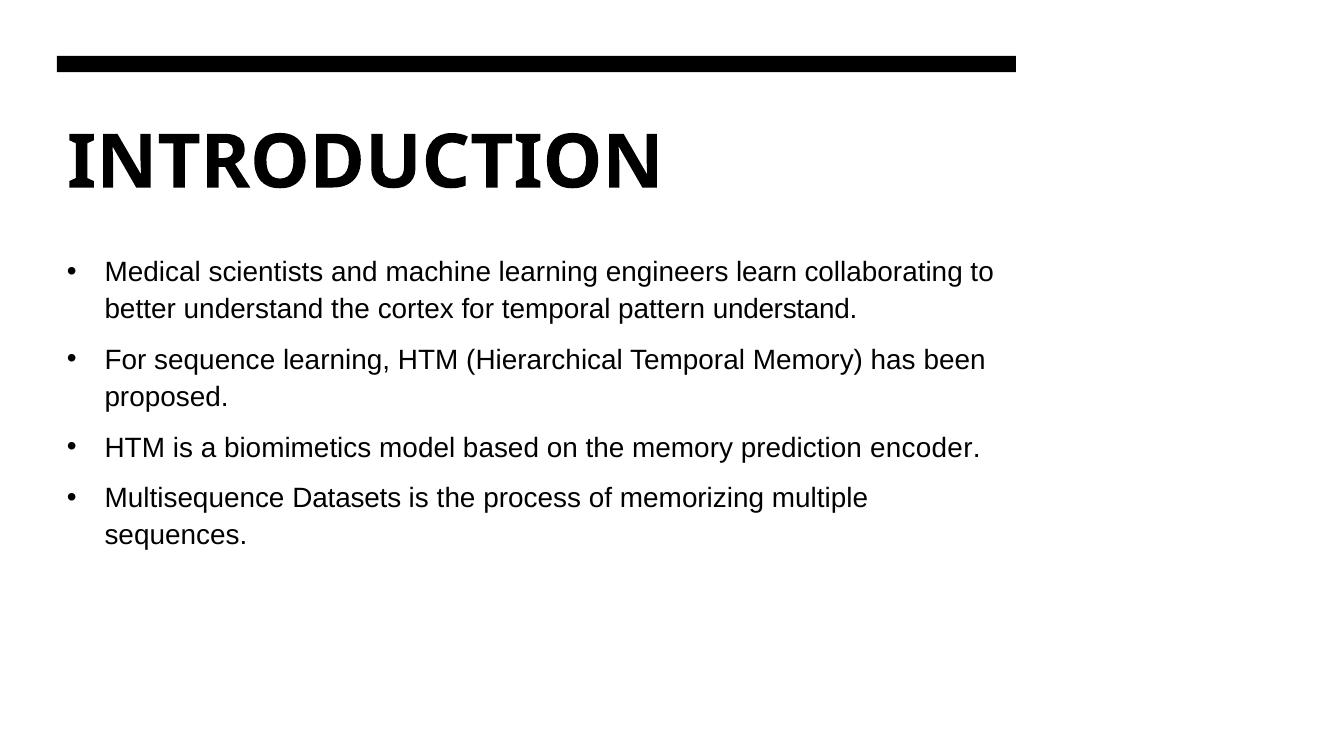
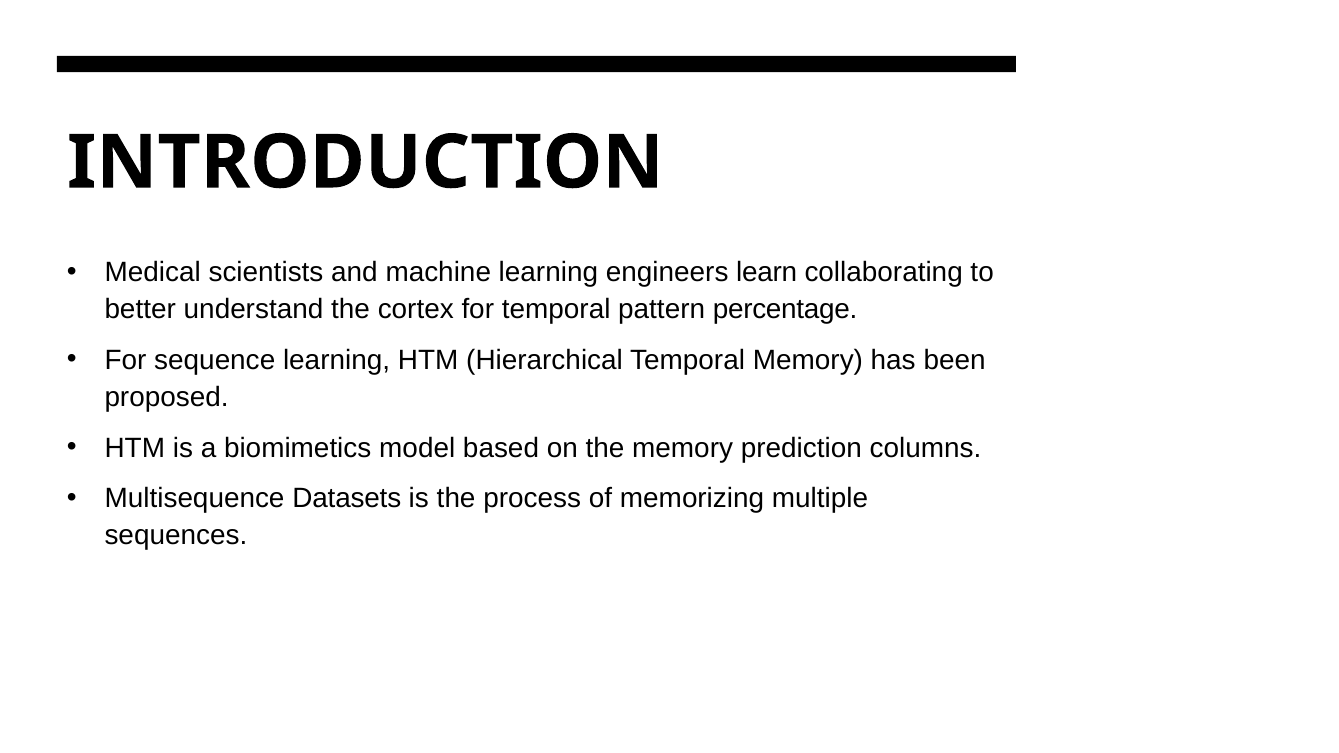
pattern understand: understand -> percentage
encoder: encoder -> columns
